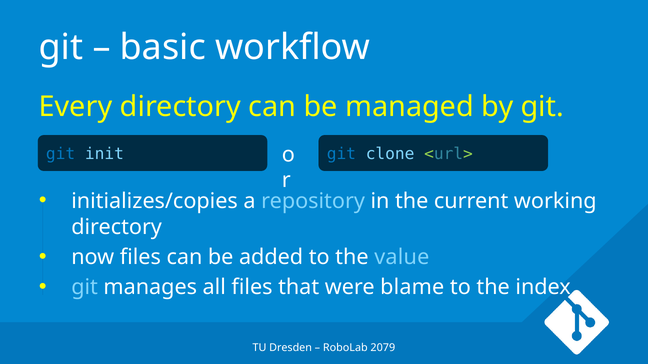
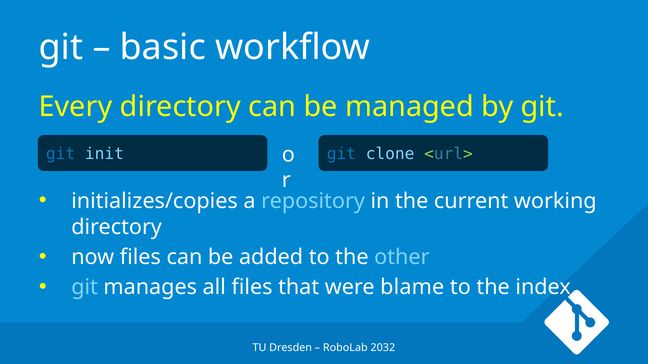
value: value -> other
2079: 2079 -> 2032
